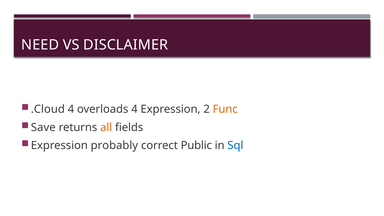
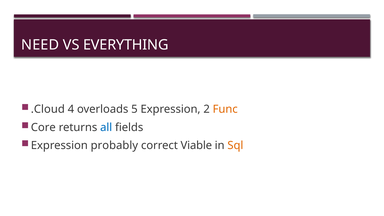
DISCLAIMER: DISCLAIMER -> EVERYTHING
overloads 4: 4 -> 5
Save: Save -> Core
all colour: orange -> blue
Public: Public -> Viable
Sql colour: blue -> orange
